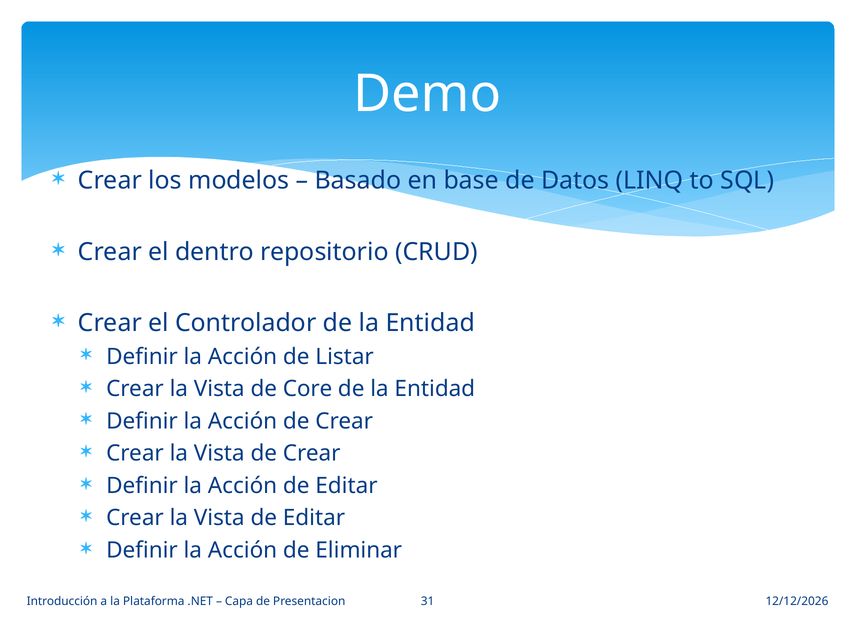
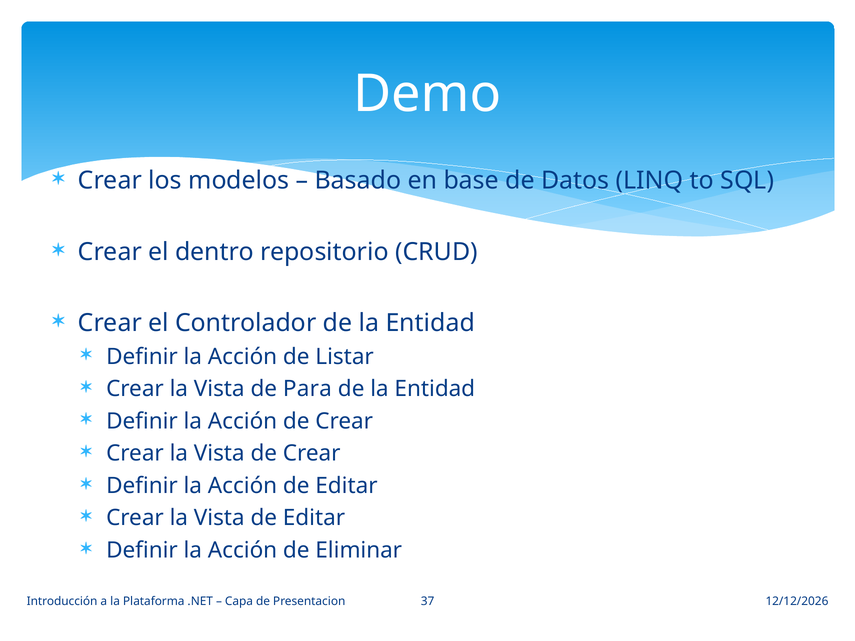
Core: Core -> Para
31: 31 -> 37
